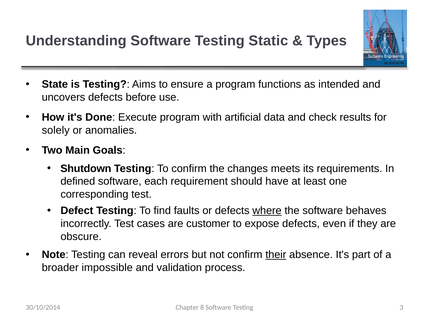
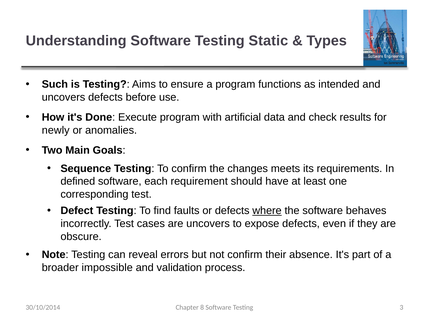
State: State -> Such
solely: solely -> newly
Shutdown: Shutdown -> Sequence
are customer: customer -> uncovers
their underline: present -> none
